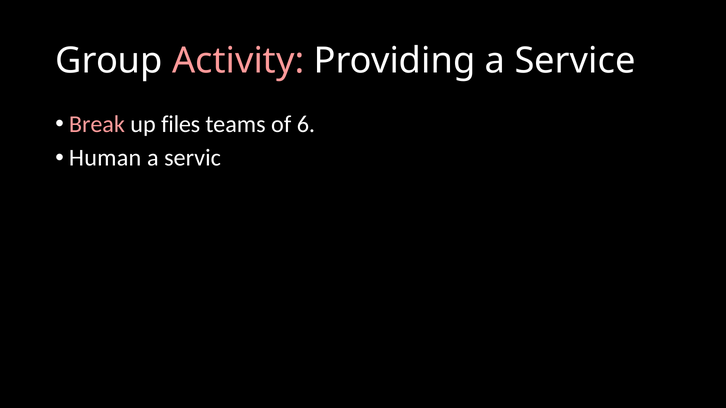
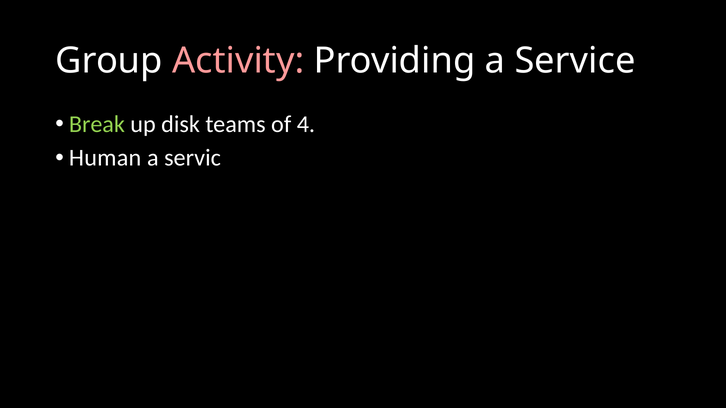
Break colour: pink -> light green
files: files -> disk
6: 6 -> 4
